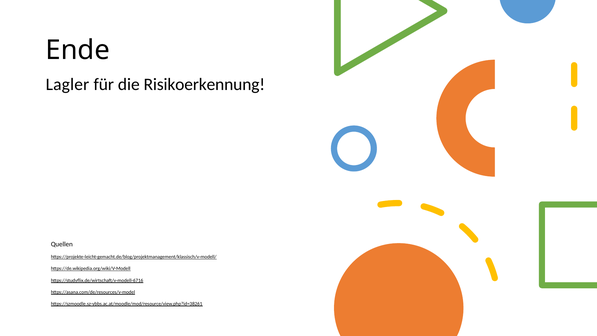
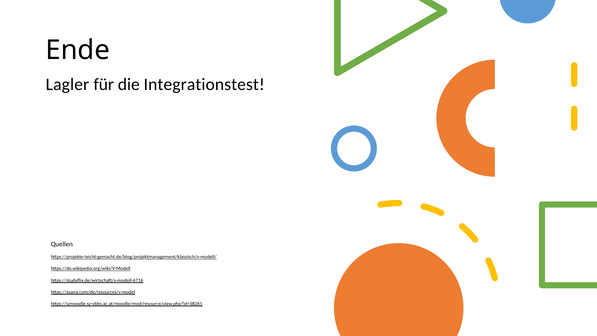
Risikoerkennung: Risikoerkennung -> Integrationstest
